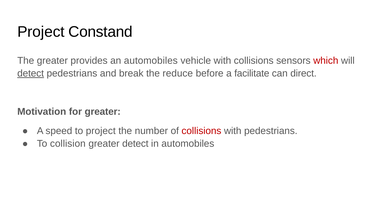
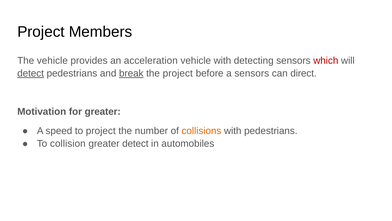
Constand: Constand -> Members
The greater: greater -> vehicle
an automobiles: automobiles -> acceleration
with collisions: collisions -> detecting
break underline: none -> present
the reduce: reduce -> project
a facilitate: facilitate -> sensors
collisions at (201, 131) colour: red -> orange
